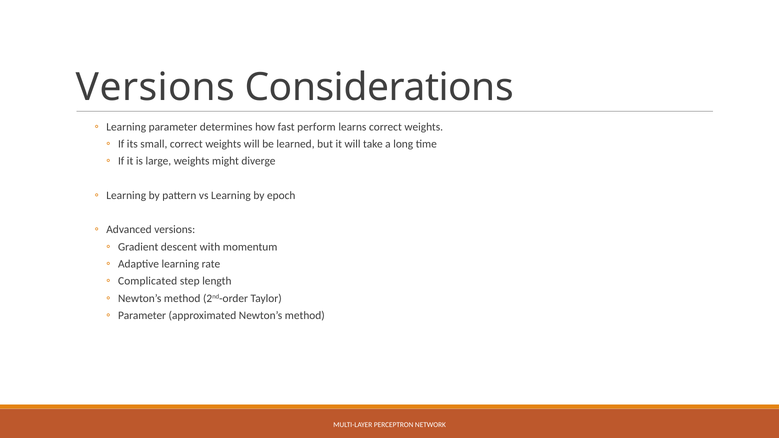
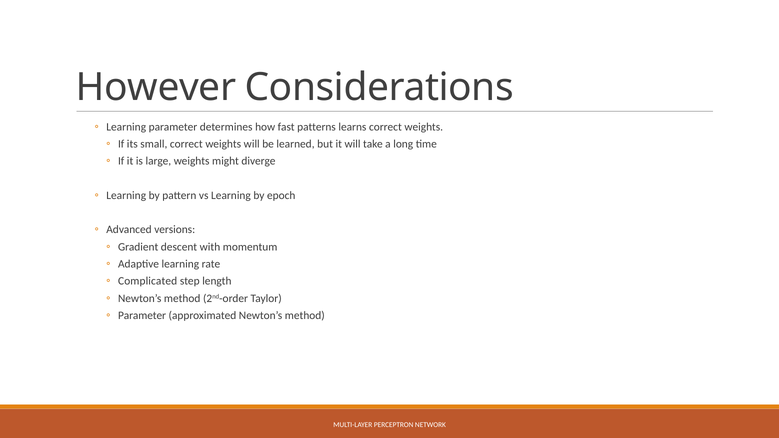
Versions at (156, 87): Versions -> However
perform: perform -> patterns
